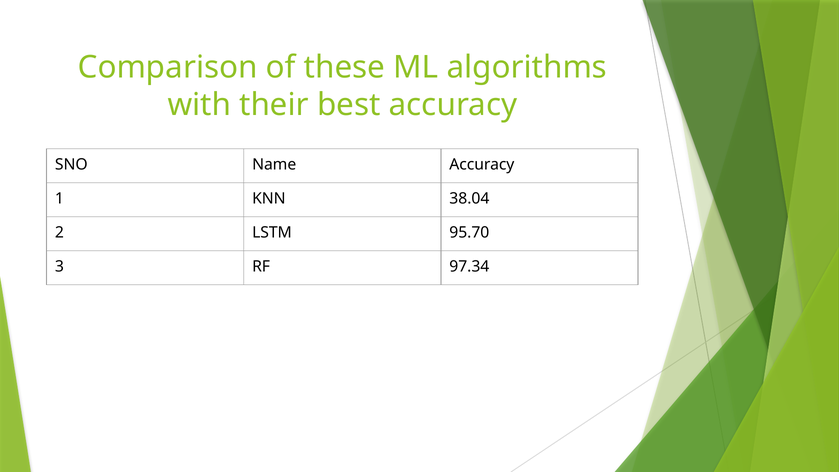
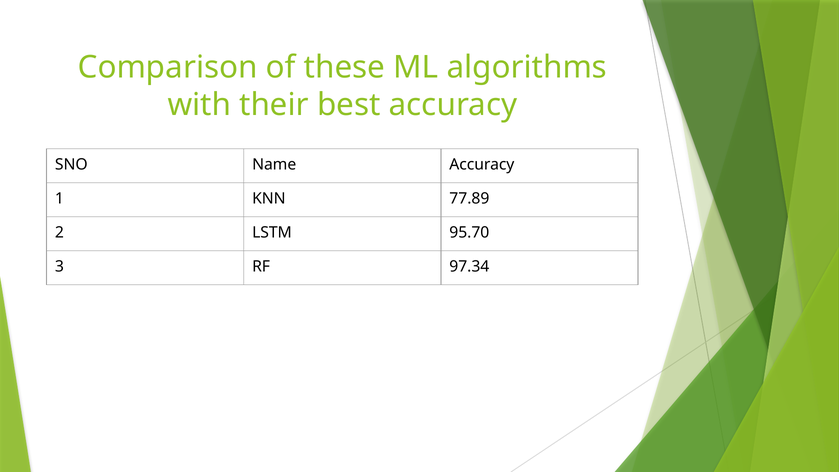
38.04: 38.04 -> 77.89
